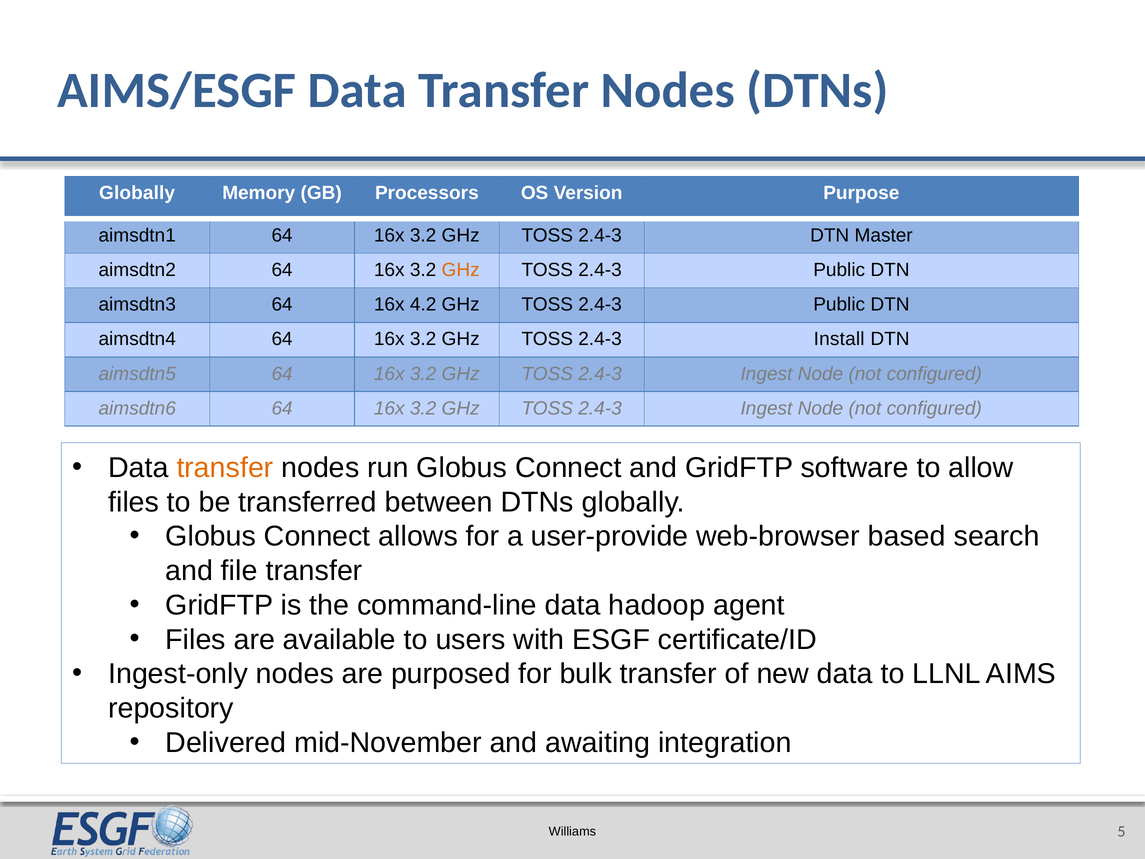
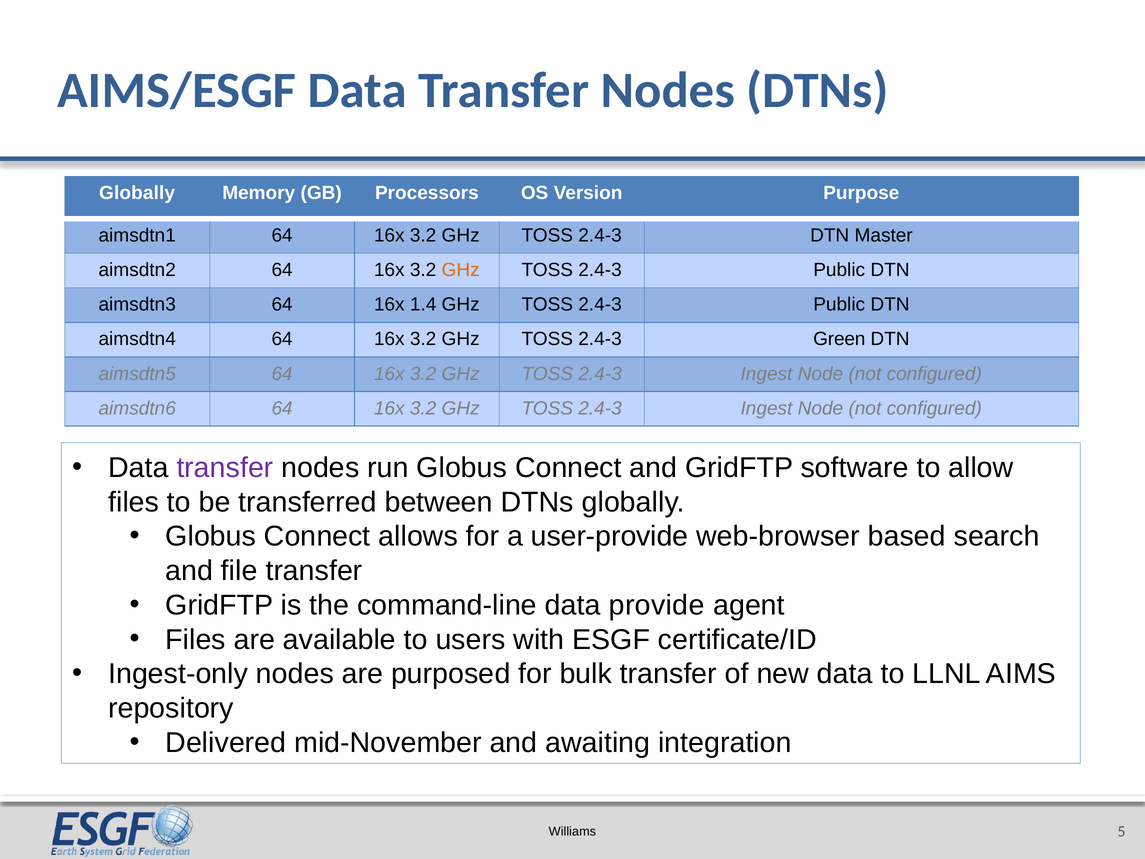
4.2: 4.2 -> 1.4
Install: Install -> Green
transfer at (225, 468) colour: orange -> purple
hadoop: hadoop -> provide
